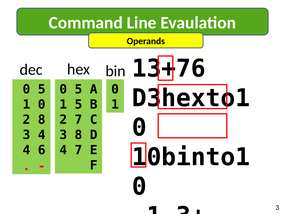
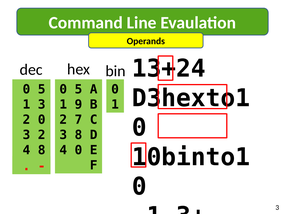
13+76: 13+76 -> 13+24
1 0: 0 -> 3
1 5: 5 -> 9
2 8: 8 -> 0
4 at (42, 135): 4 -> 2
4 6: 6 -> 8
4 7: 7 -> 0
